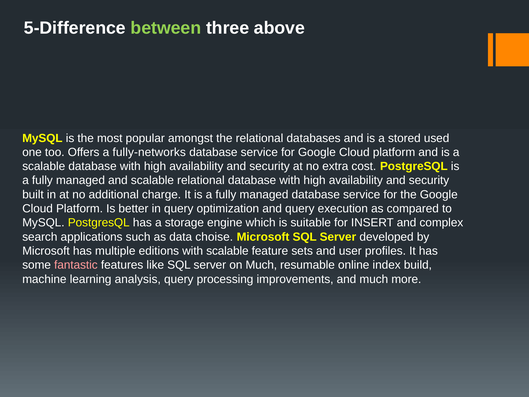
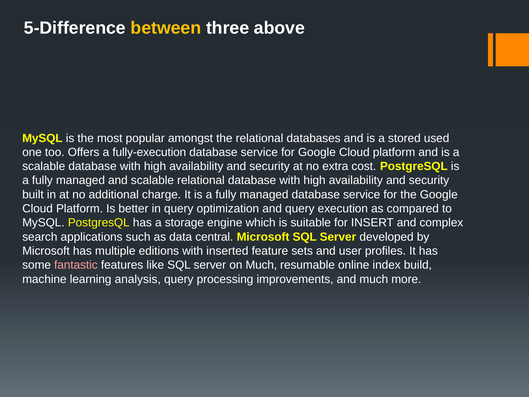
between colour: light green -> yellow
fully-networks: fully-networks -> fully-execution
choise: choise -> central
with scalable: scalable -> inserted
